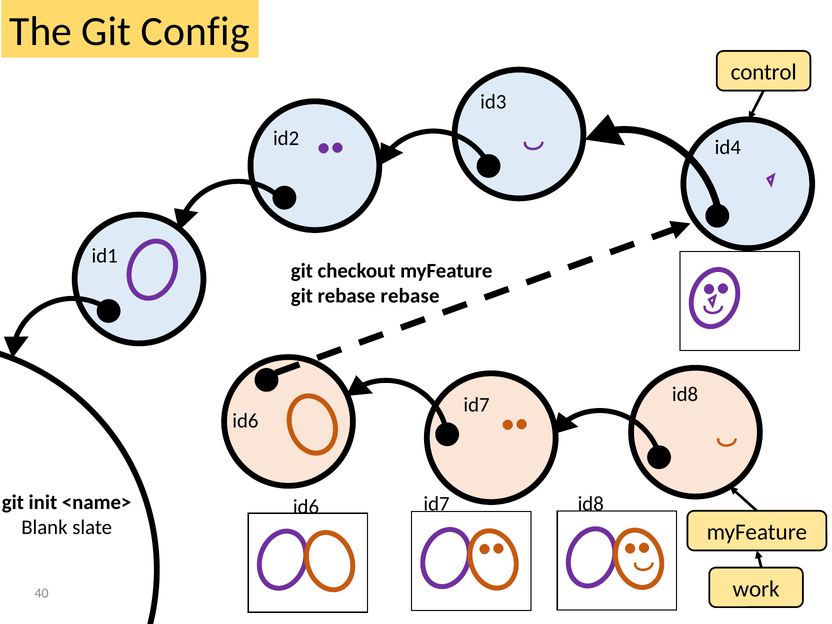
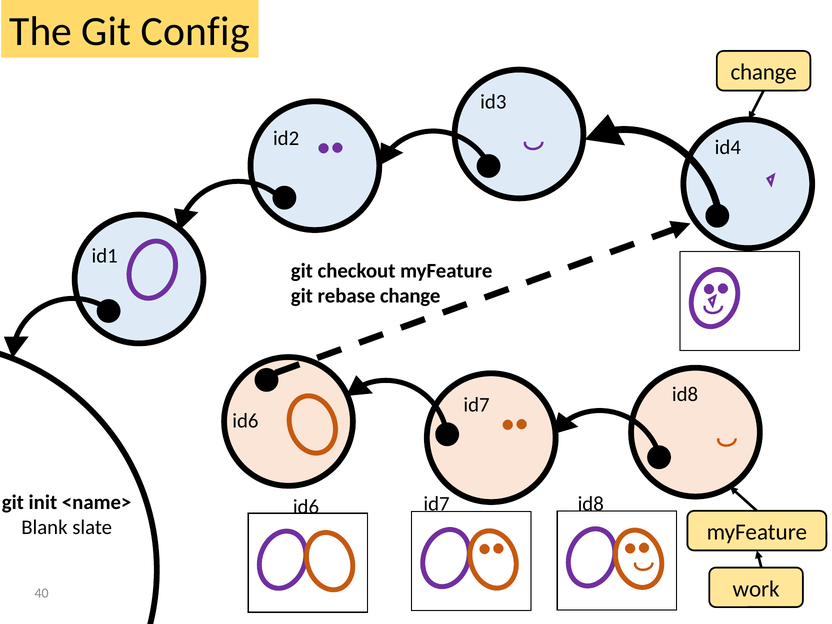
control at (764, 72): control -> change
rebase rebase: rebase -> change
